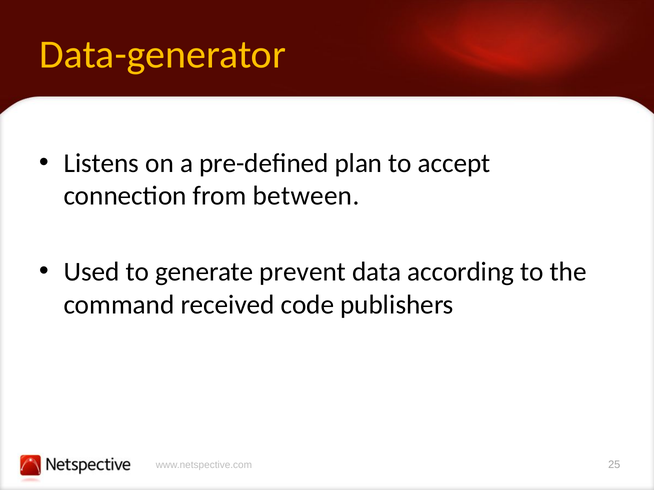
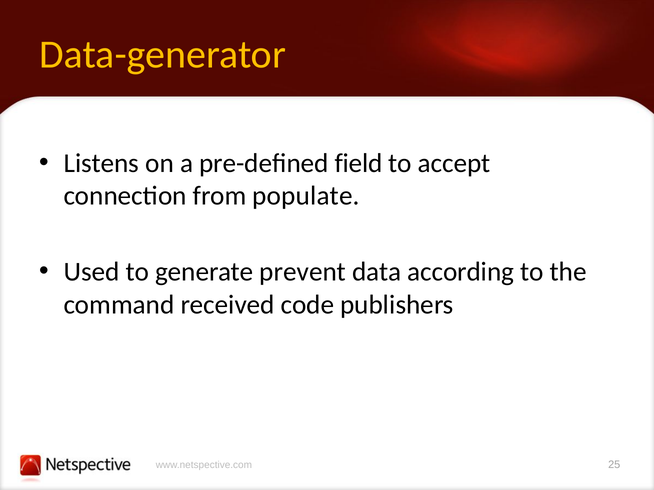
plan: plan -> field
between: between -> populate
